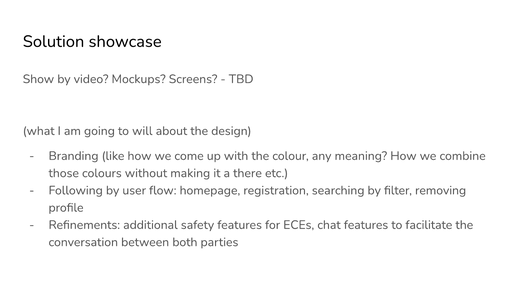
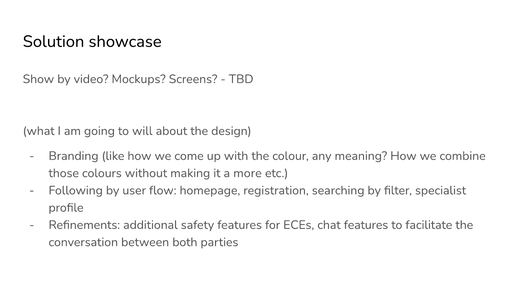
there: there -> more
removing: removing -> specialist
